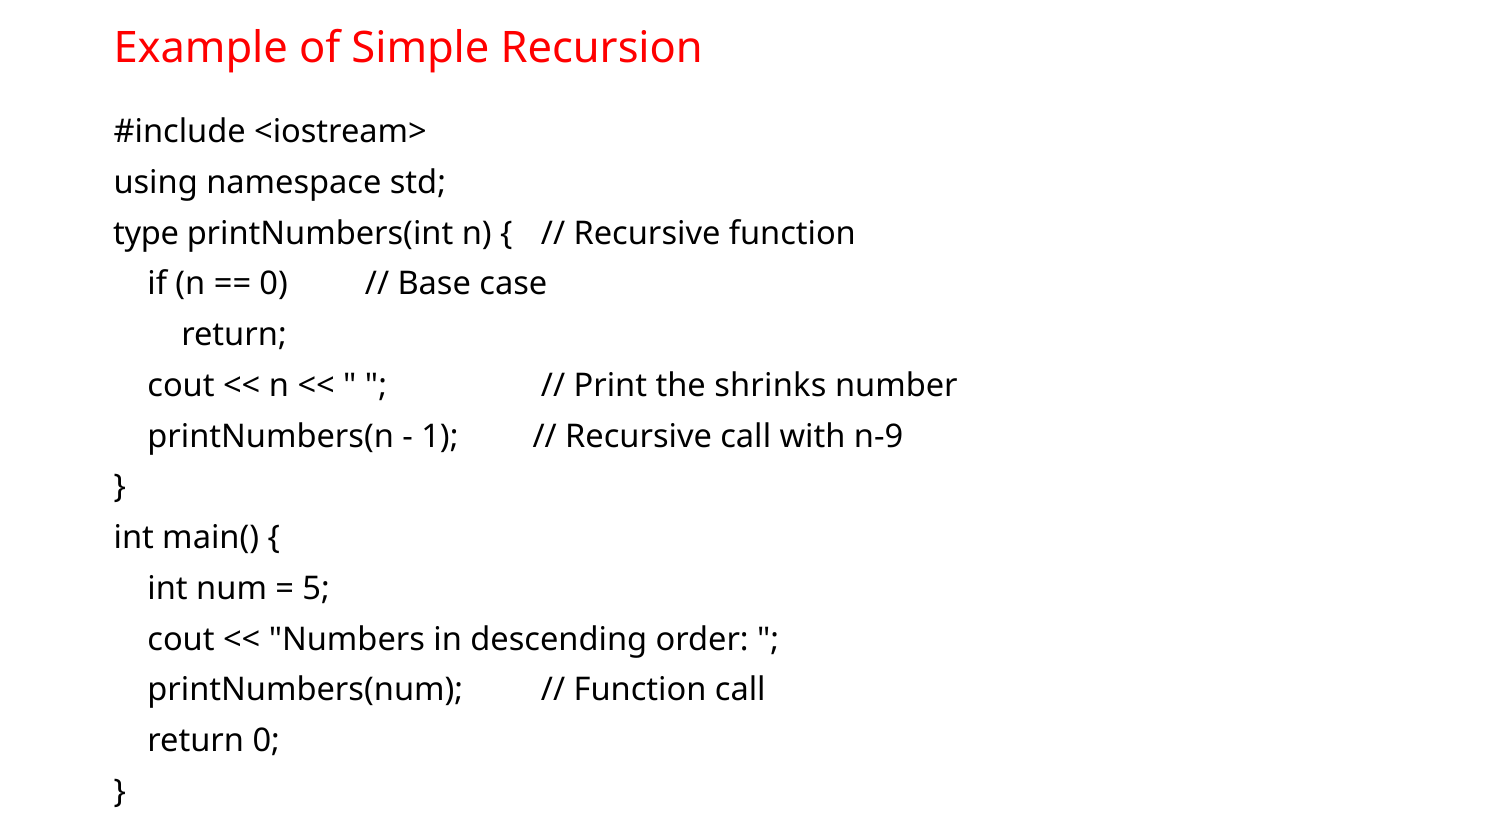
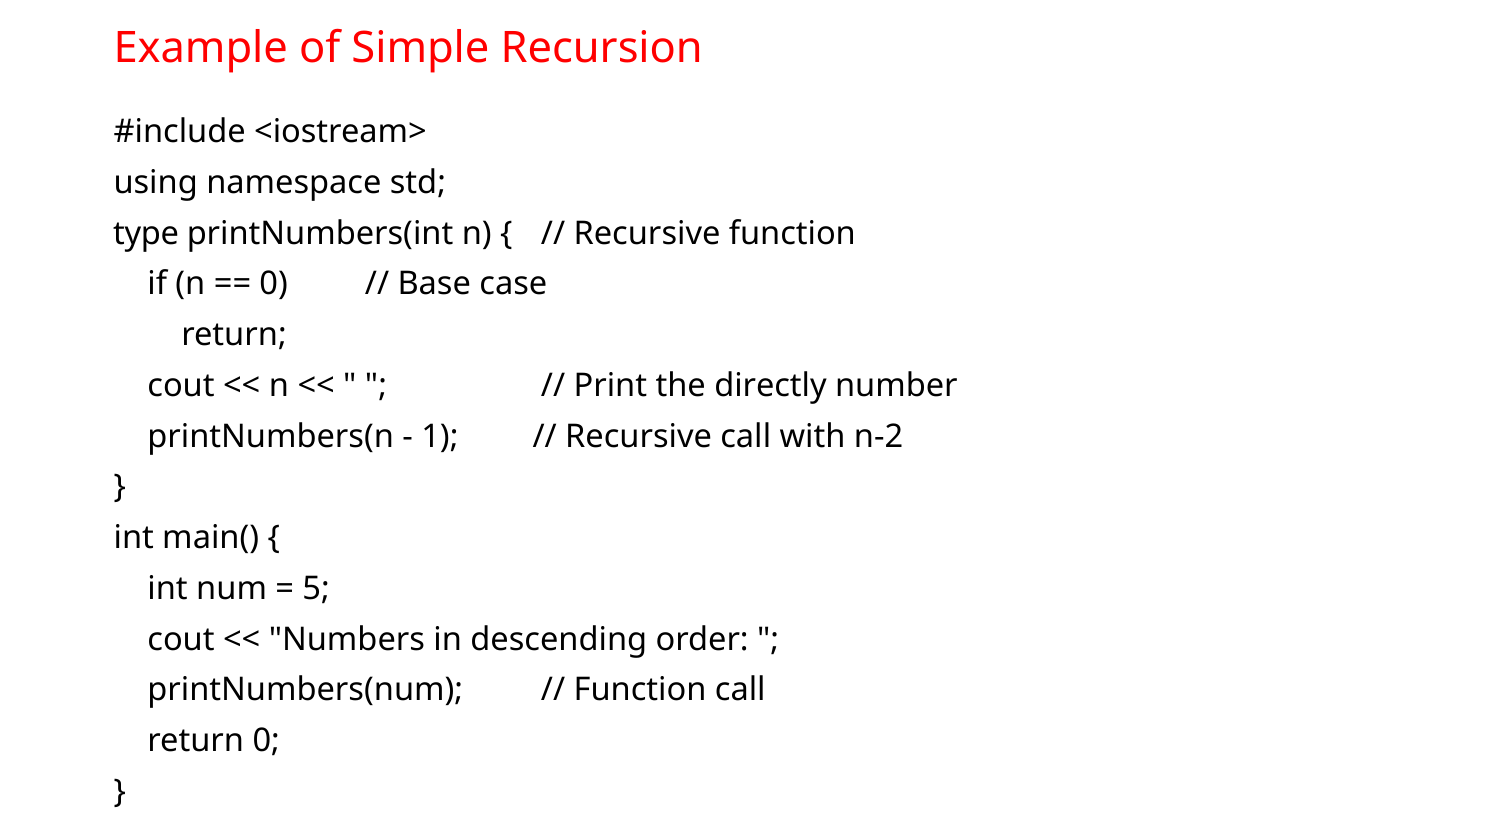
shrinks: shrinks -> directly
n-9: n-9 -> n-2
